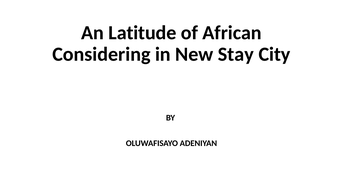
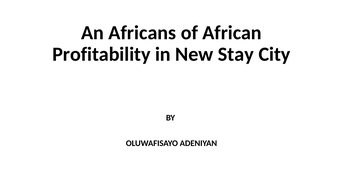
Latitude: Latitude -> Africans
Considering: Considering -> Profitability
